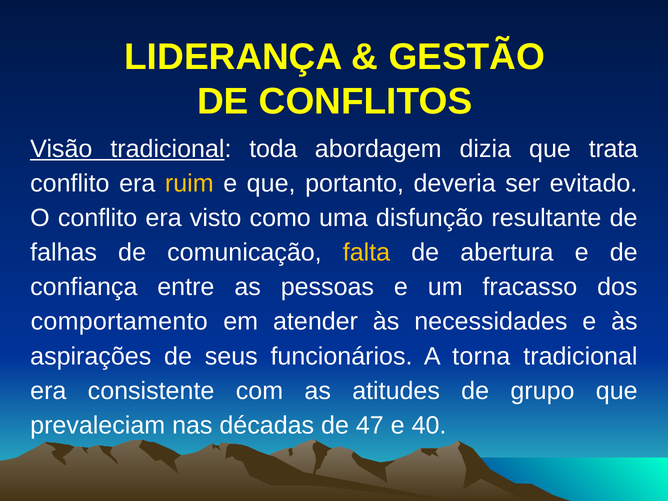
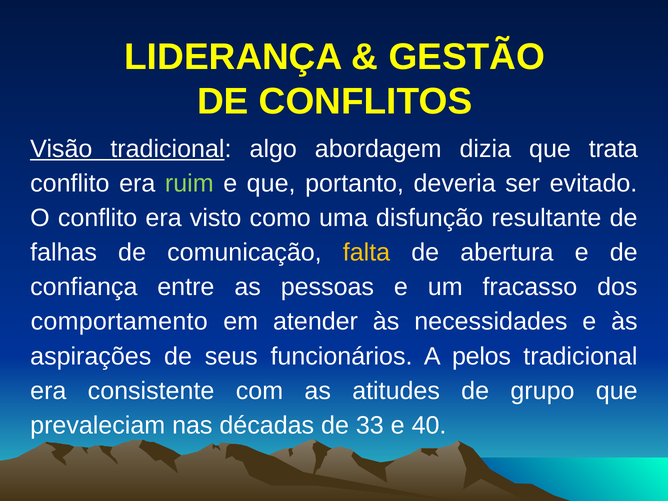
toda: toda -> algo
ruim colour: yellow -> light green
torna: torna -> pelos
47: 47 -> 33
